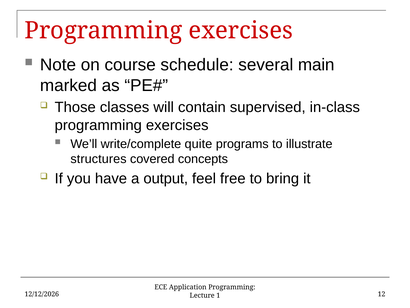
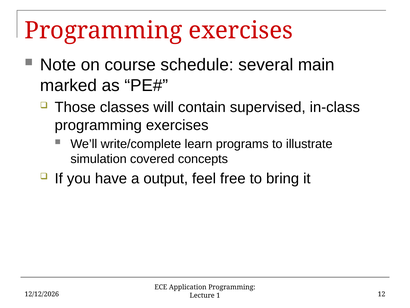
quite: quite -> learn
structures: structures -> simulation
